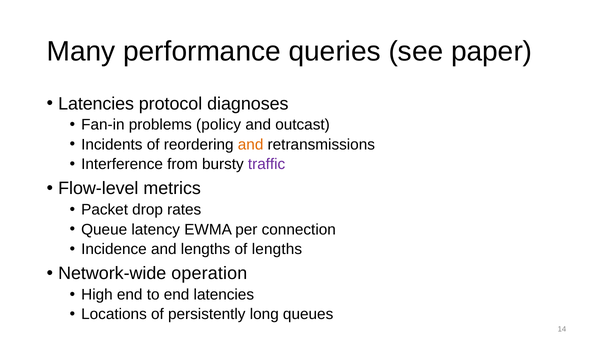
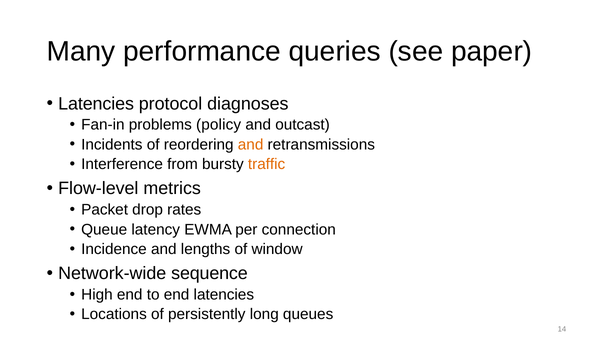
traffic colour: purple -> orange
of lengths: lengths -> window
operation: operation -> sequence
